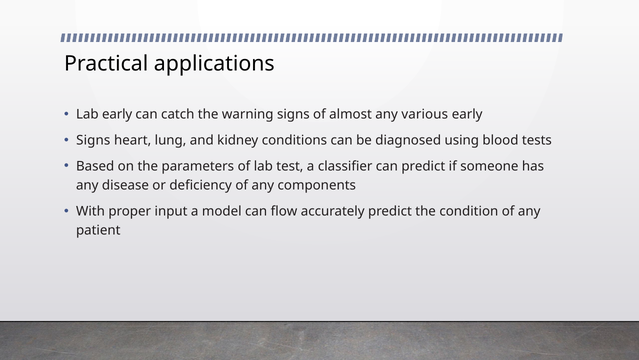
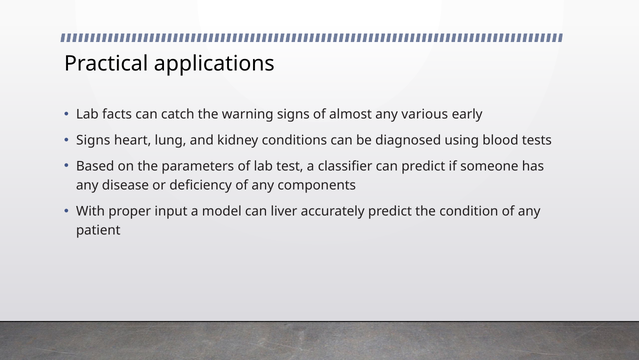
Lab early: early -> facts
flow: flow -> liver
